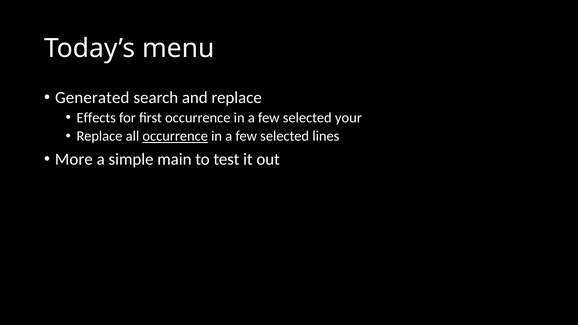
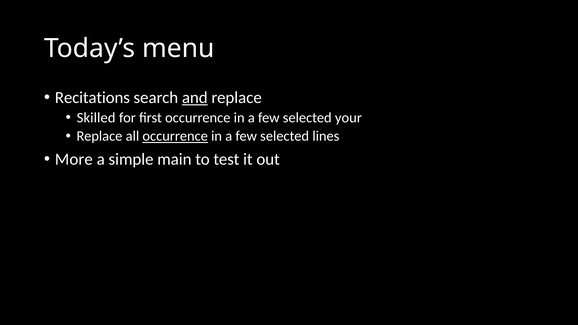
Generated: Generated -> Recitations
and underline: none -> present
Effects: Effects -> Skilled
